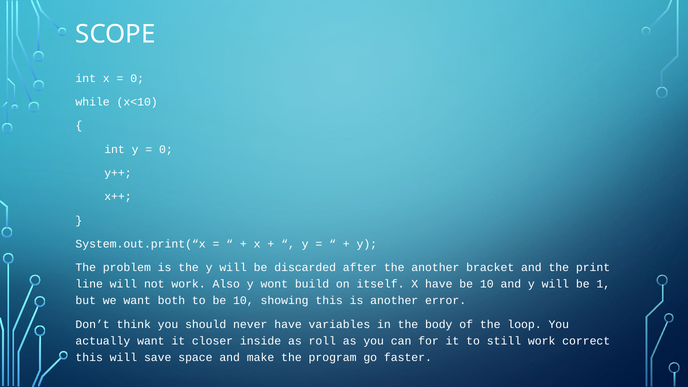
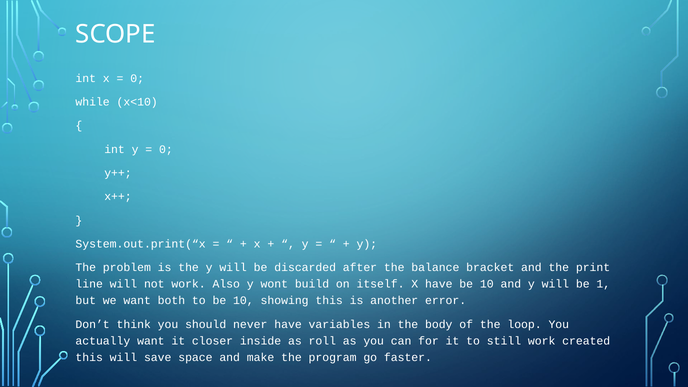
the another: another -> balance
correct: correct -> created
